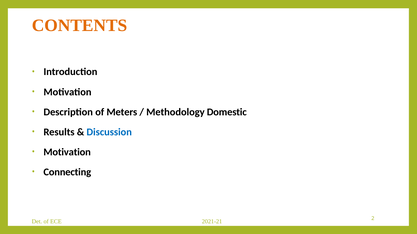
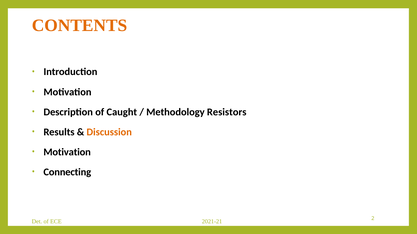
Meters: Meters -> Caught
Domestic: Domestic -> Resistors
Discussion colour: blue -> orange
